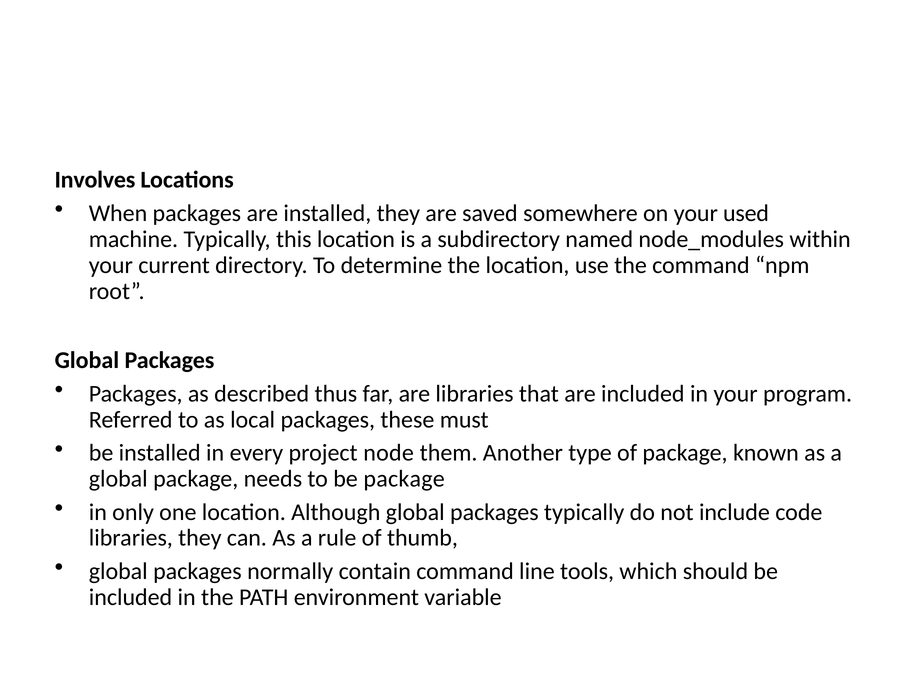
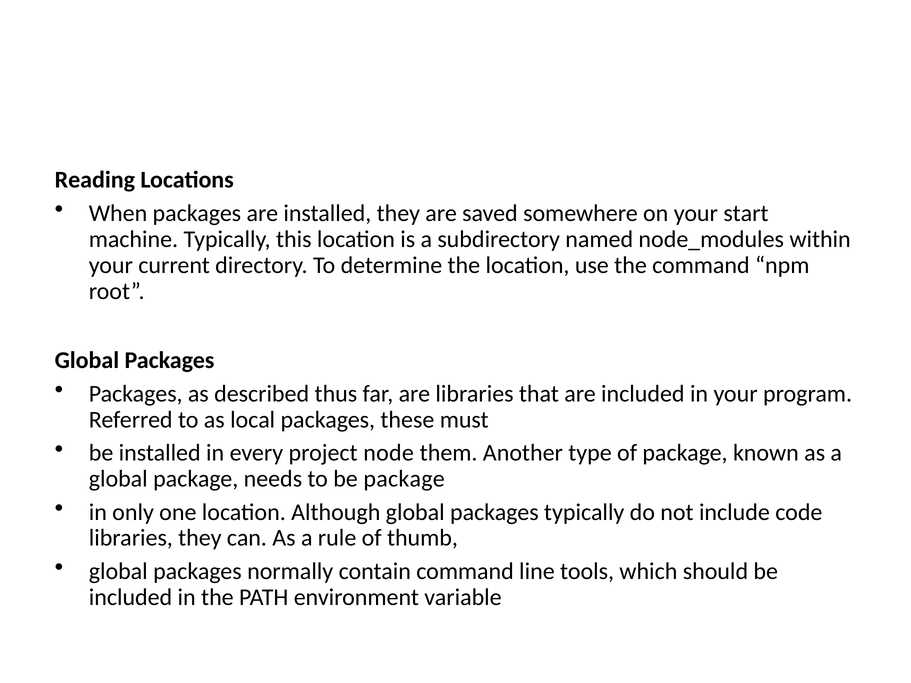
Involves: Involves -> Reading
used: used -> start
